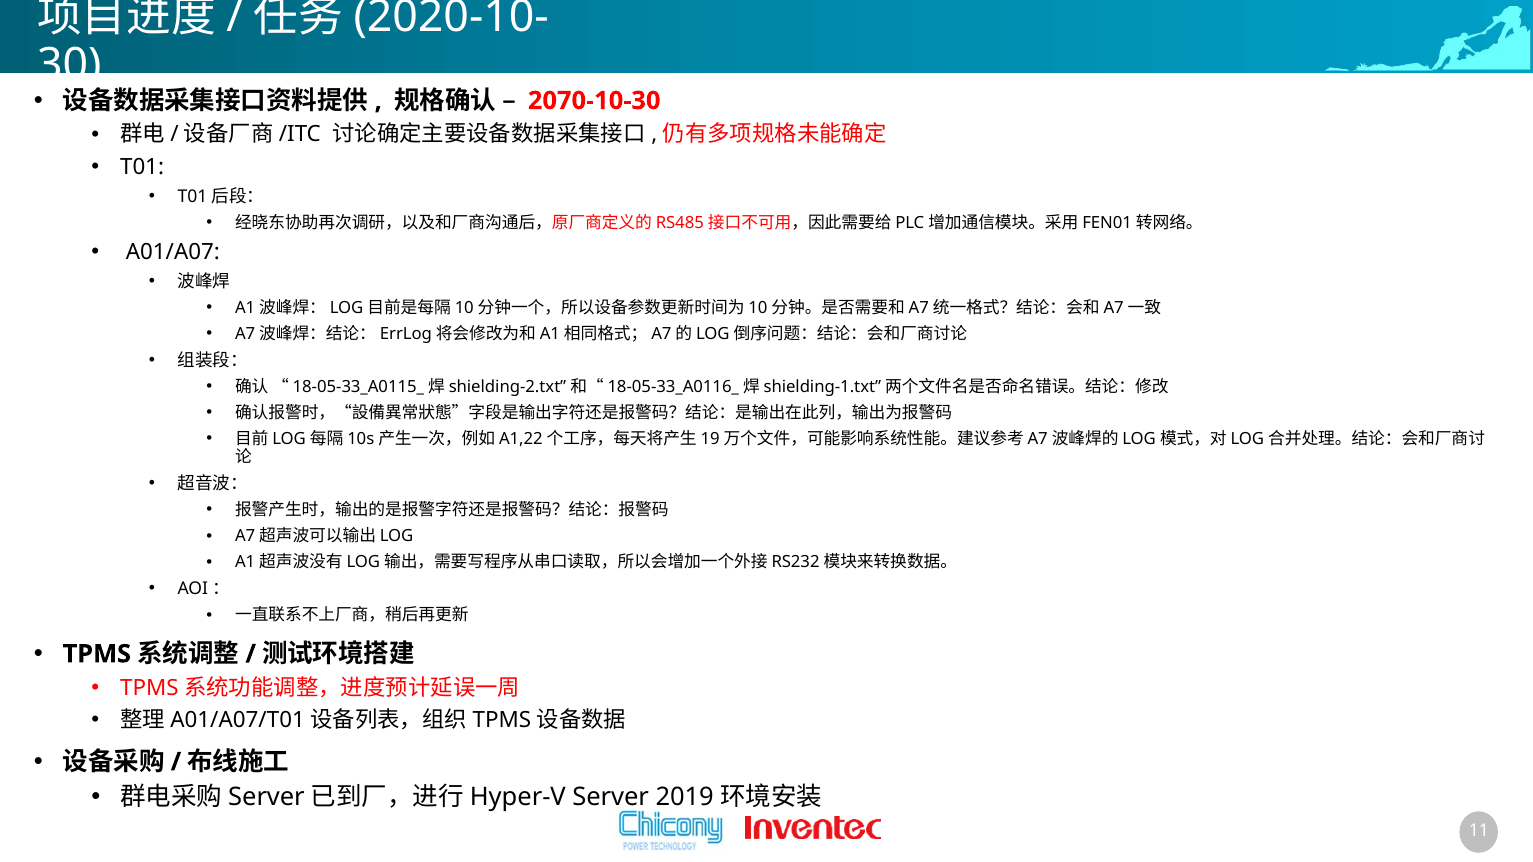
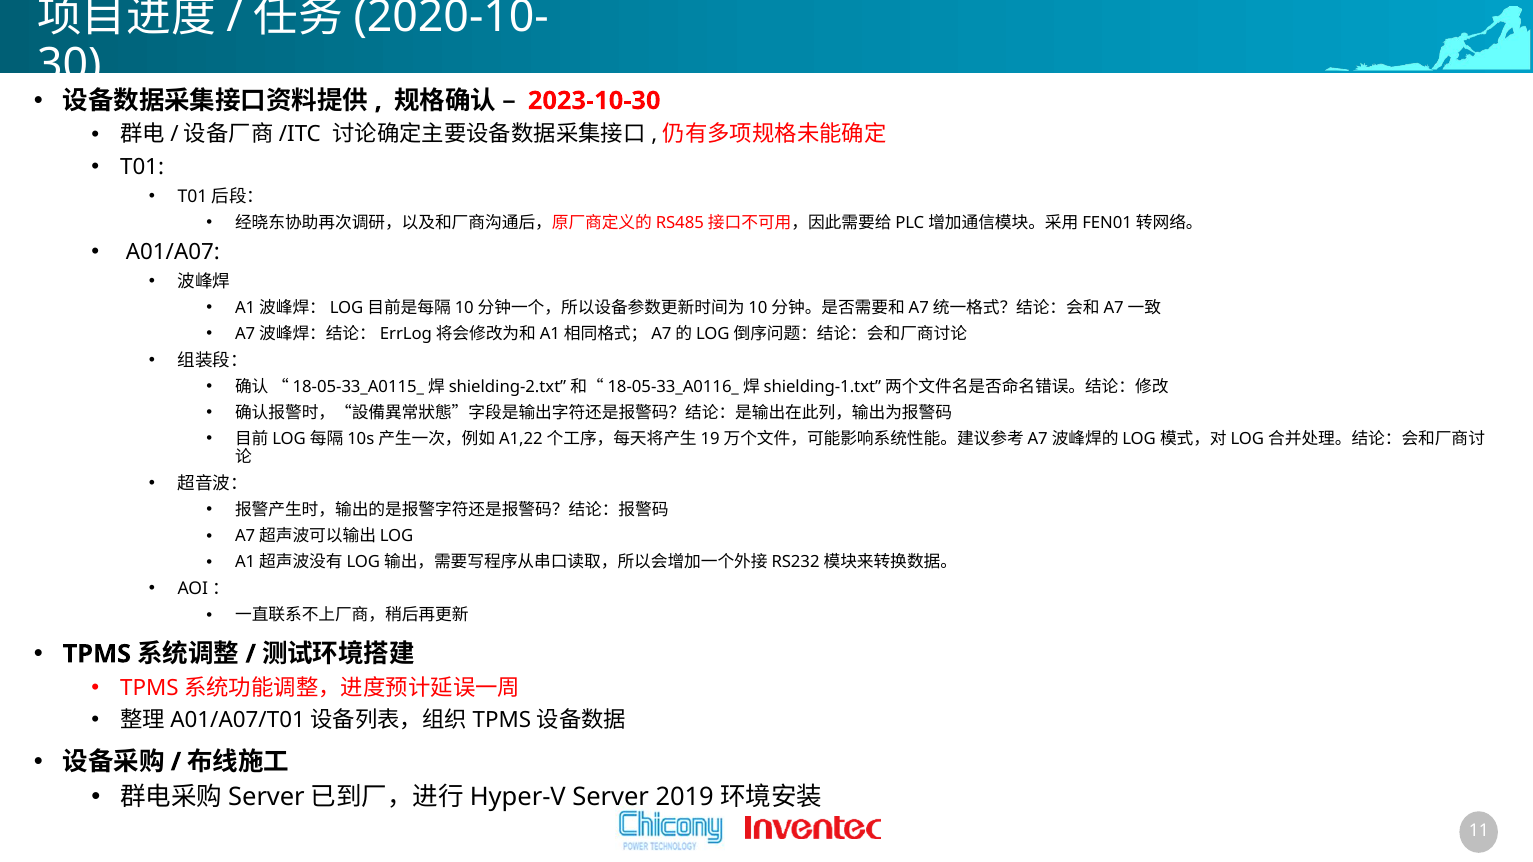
2070-10-30: 2070-10-30 -> 2023-10-30
